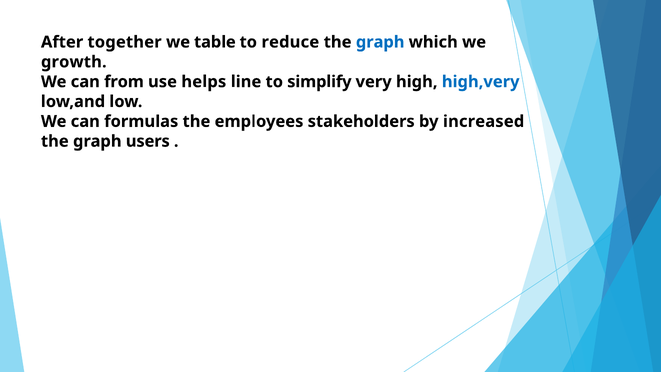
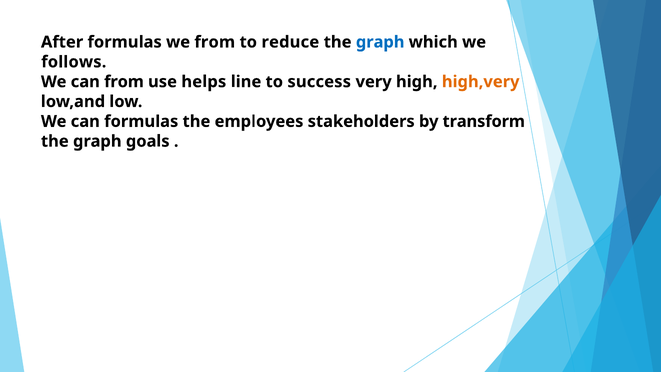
After together: together -> formulas
we table: table -> from
growth: growth -> follows
simplify: simplify -> success
high,very colour: blue -> orange
increased: increased -> transform
users: users -> goals
